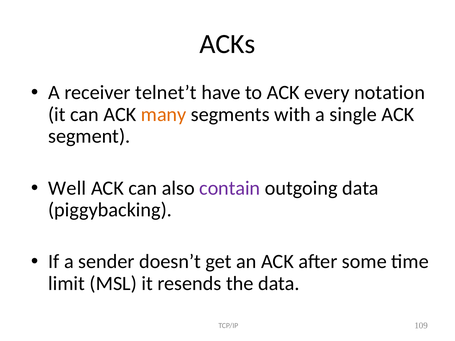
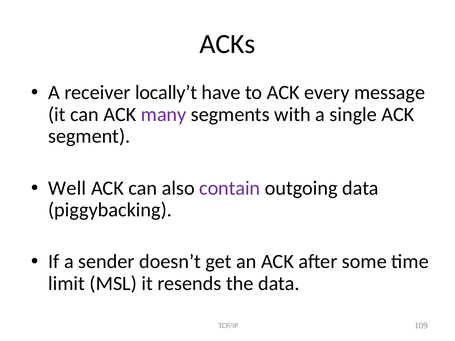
telnet’t: telnet’t -> locally’t
notation: notation -> message
many colour: orange -> purple
